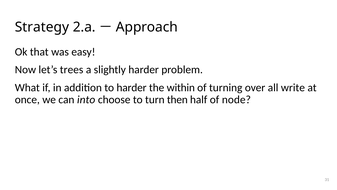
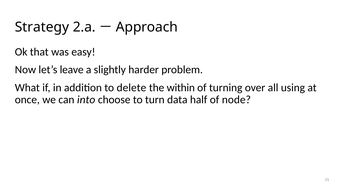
trees: trees -> leave
to harder: harder -> delete
write: write -> using
then: then -> data
